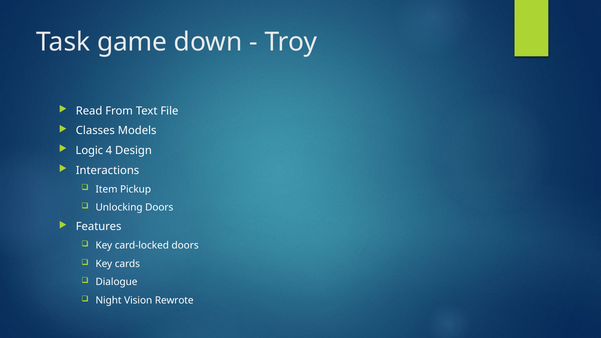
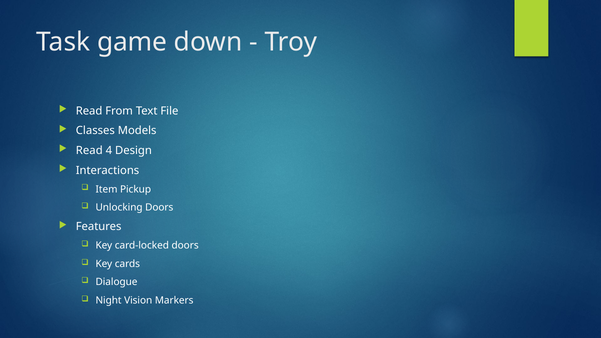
Logic at (89, 151): Logic -> Read
Rewrote: Rewrote -> Markers
